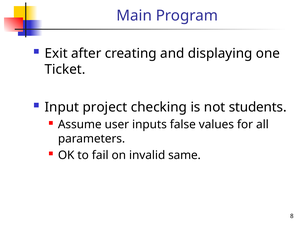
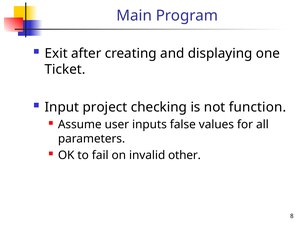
students: students -> function
same: same -> other
